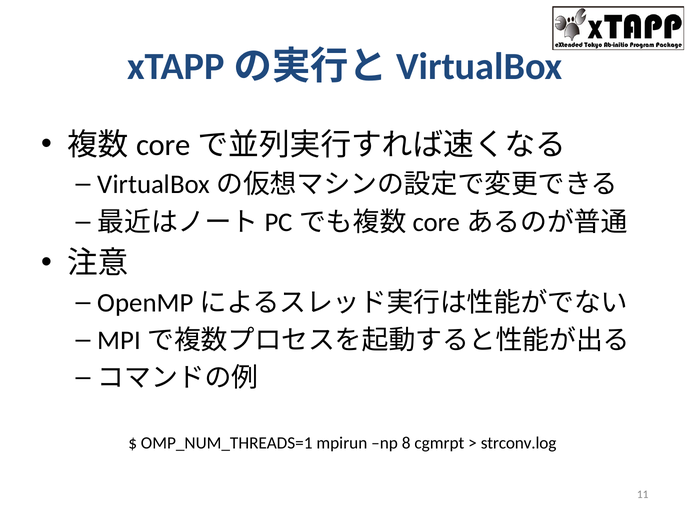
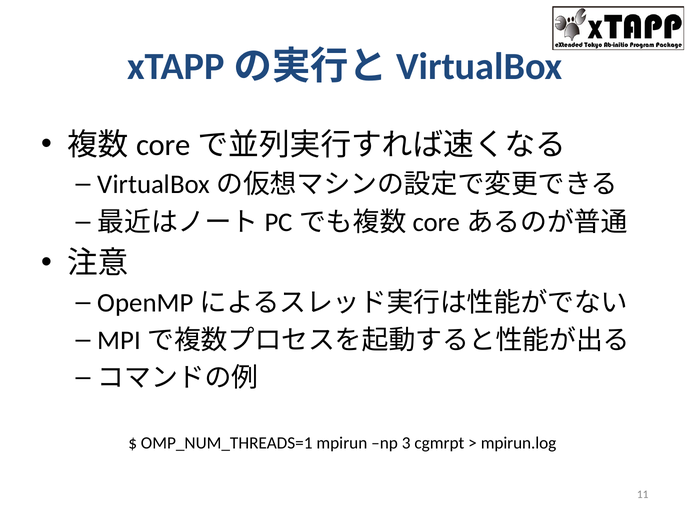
8: 8 -> 3
strconv.log: strconv.log -> mpirun.log
